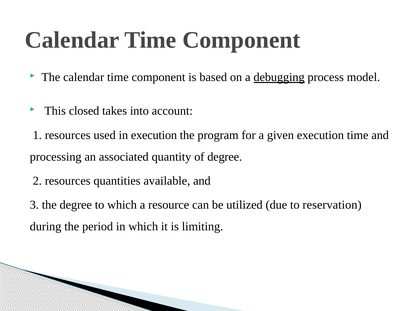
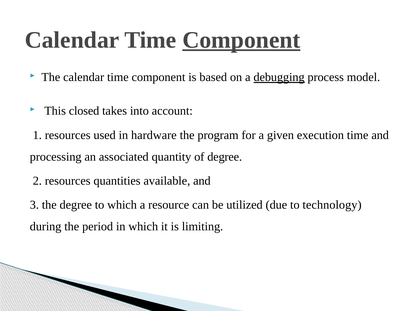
Component at (241, 40) underline: none -> present
in execution: execution -> hardware
reservation: reservation -> technology
